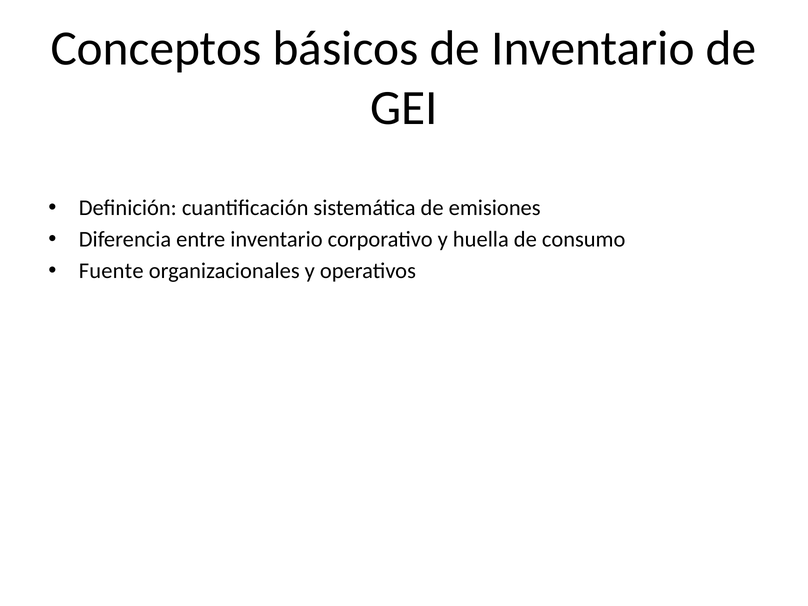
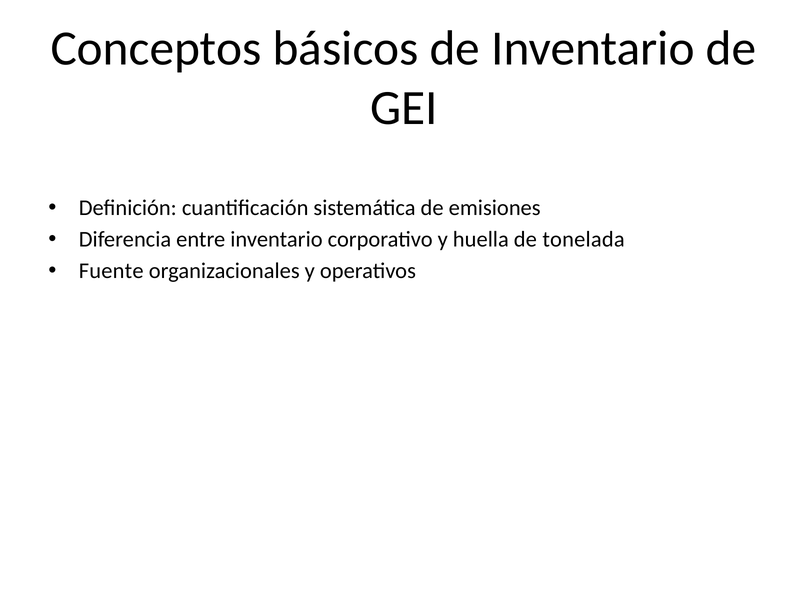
consumo: consumo -> tonelada
